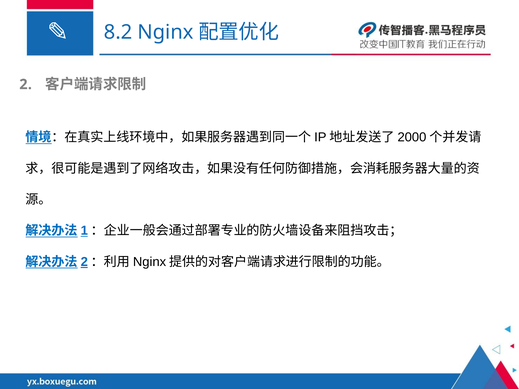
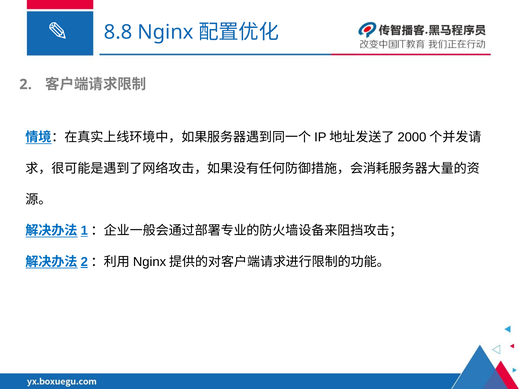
8.2: 8.2 -> 8.8
